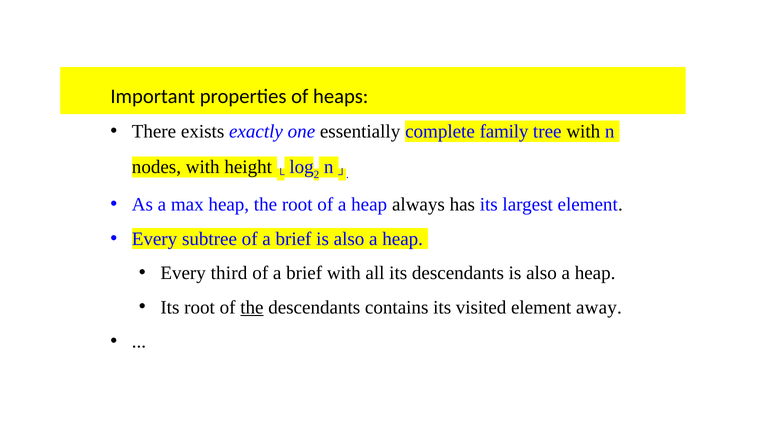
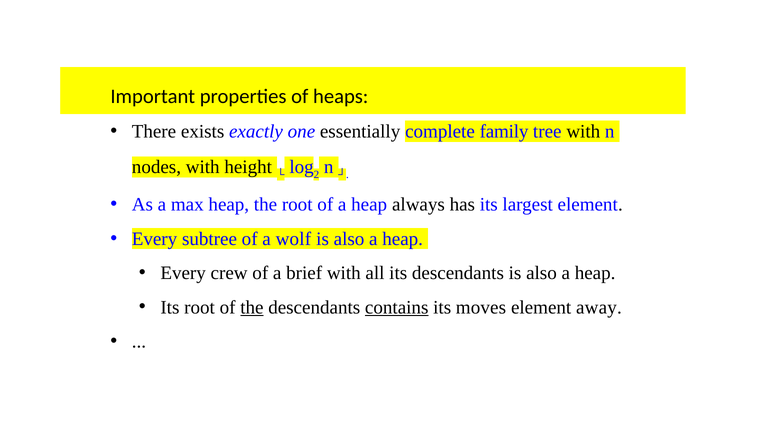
subtree of a brief: brief -> wolf
third: third -> crew
contains underline: none -> present
visited: visited -> moves
